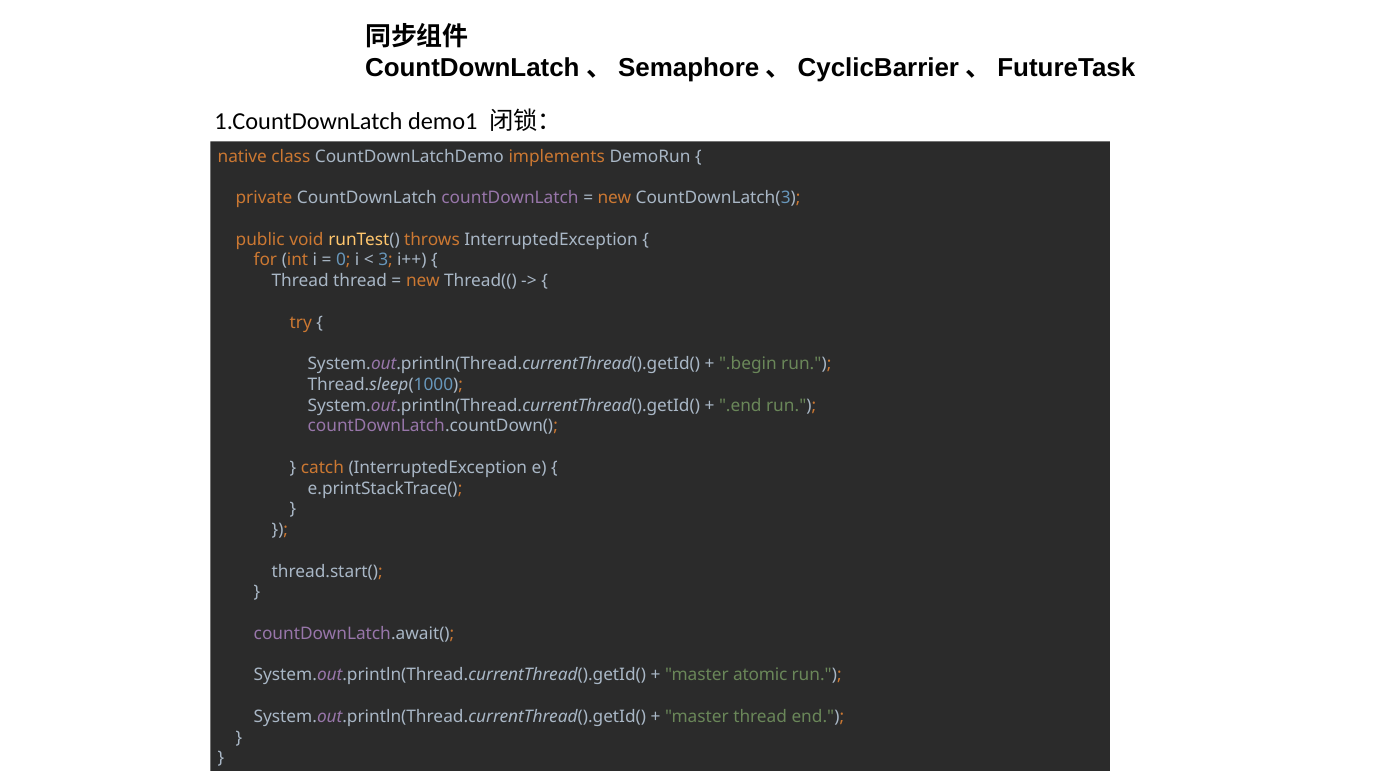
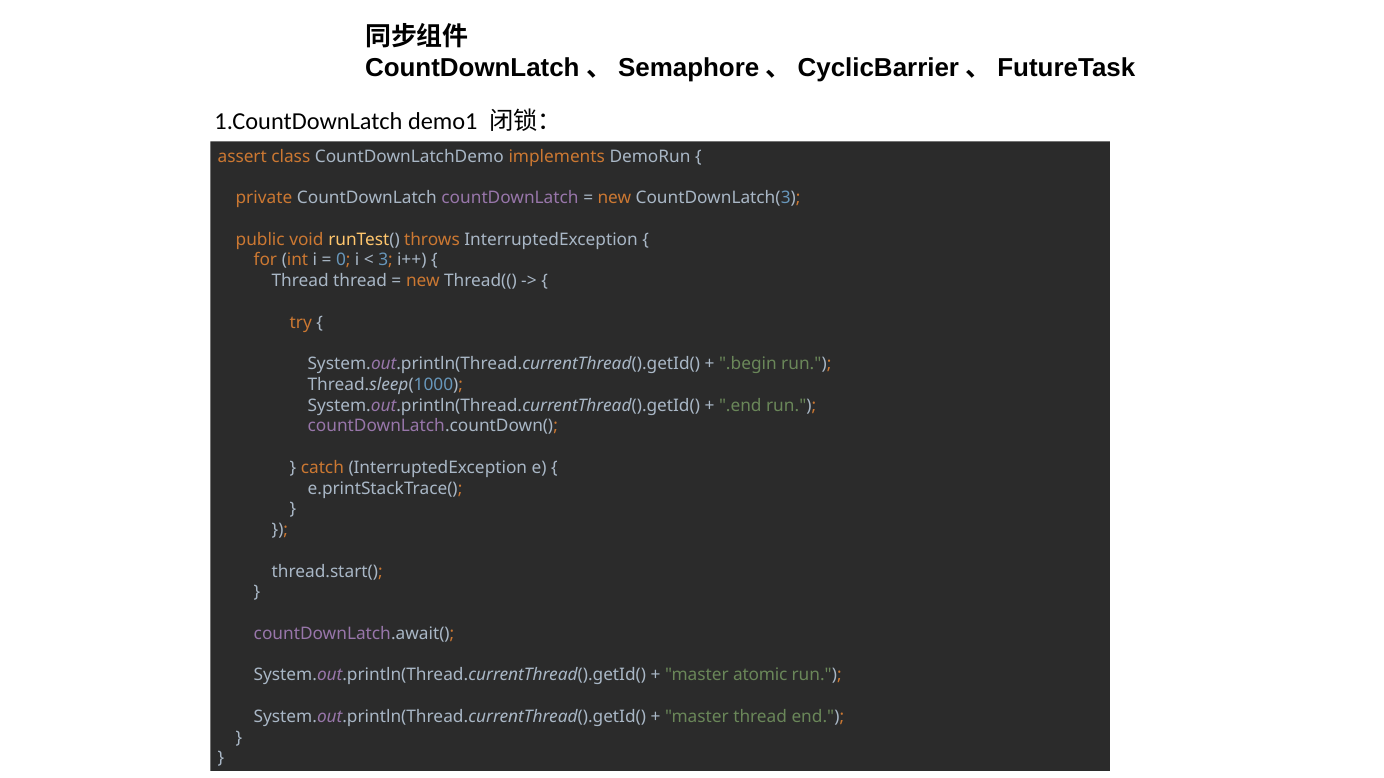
native: native -> assert
